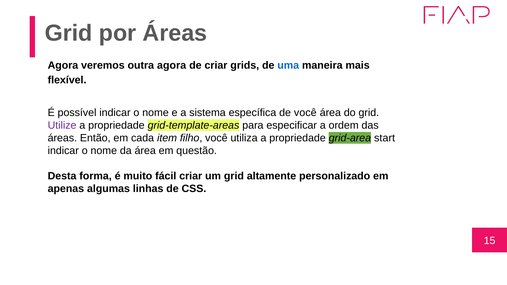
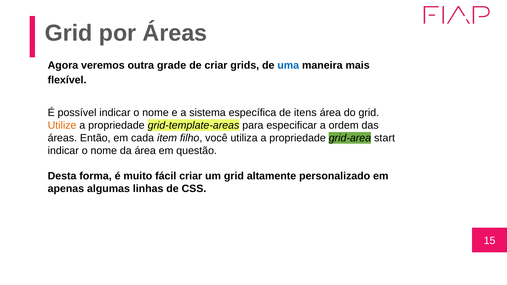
outra agora: agora -> grade
de você: você -> itens
Utilize colour: purple -> orange
